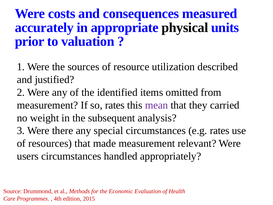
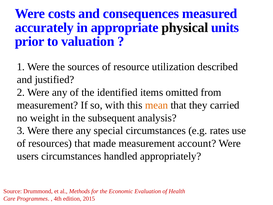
so rates: rates -> with
mean colour: purple -> orange
relevant: relevant -> account
